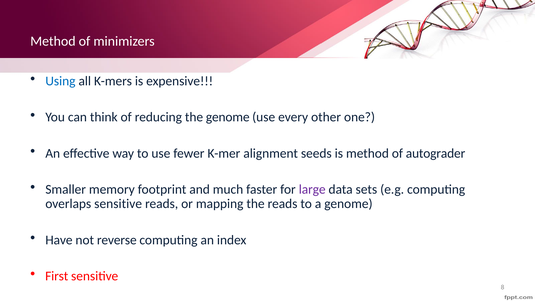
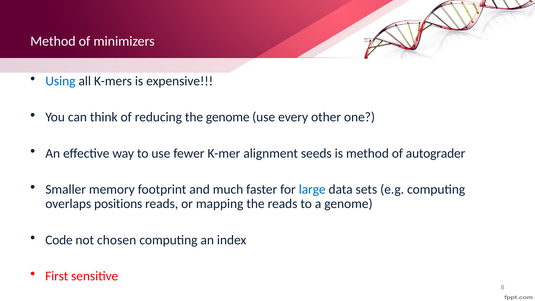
large colour: purple -> blue
overlaps sensitive: sensitive -> positions
Have: Have -> Code
reverse: reverse -> chosen
